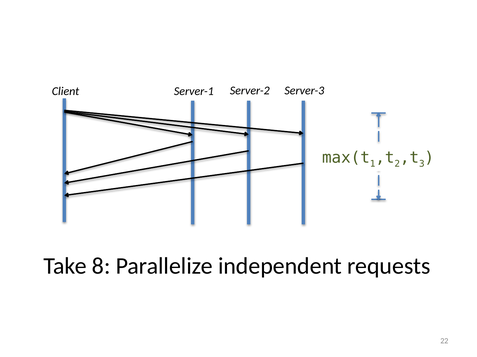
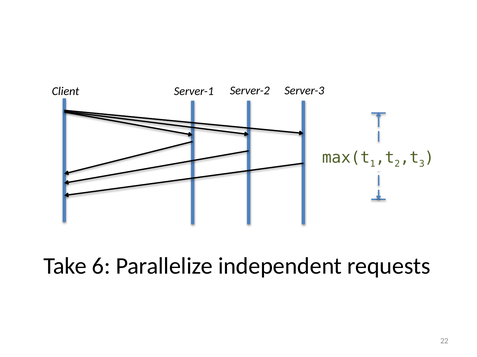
8: 8 -> 6
